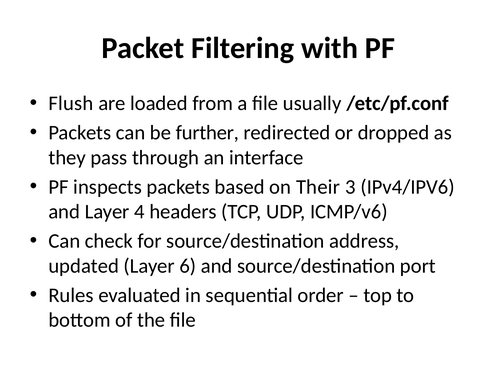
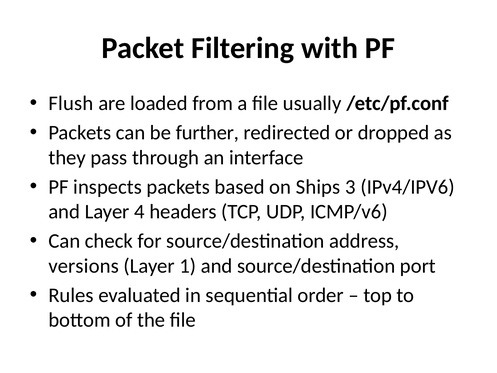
Their: Their -> Ships
updated: updated -> versions
6: 6 -> 1
